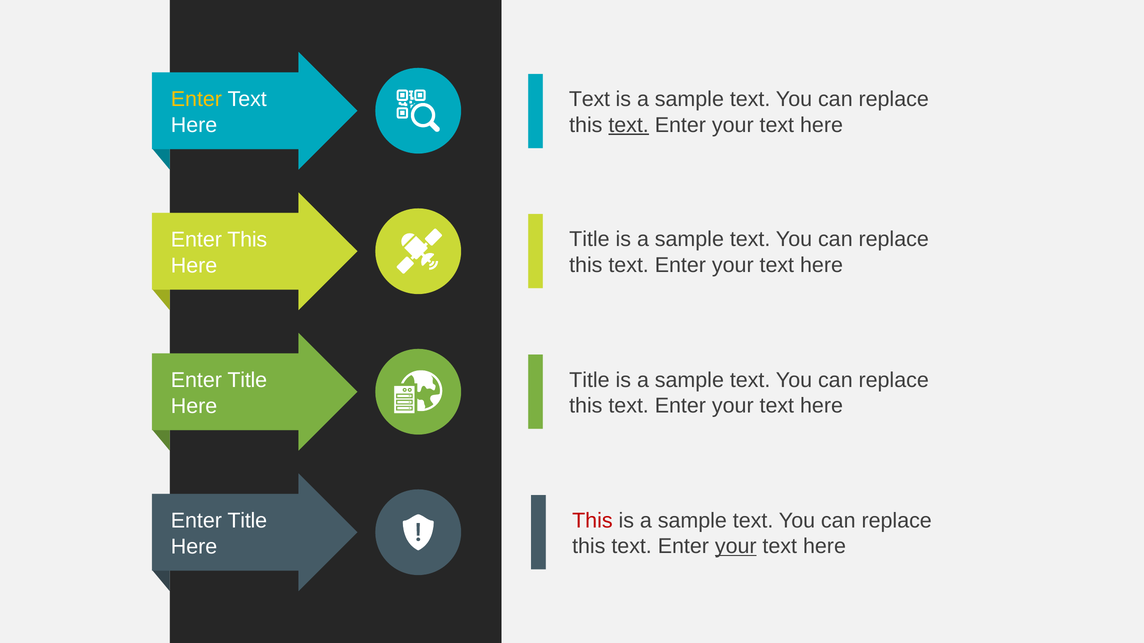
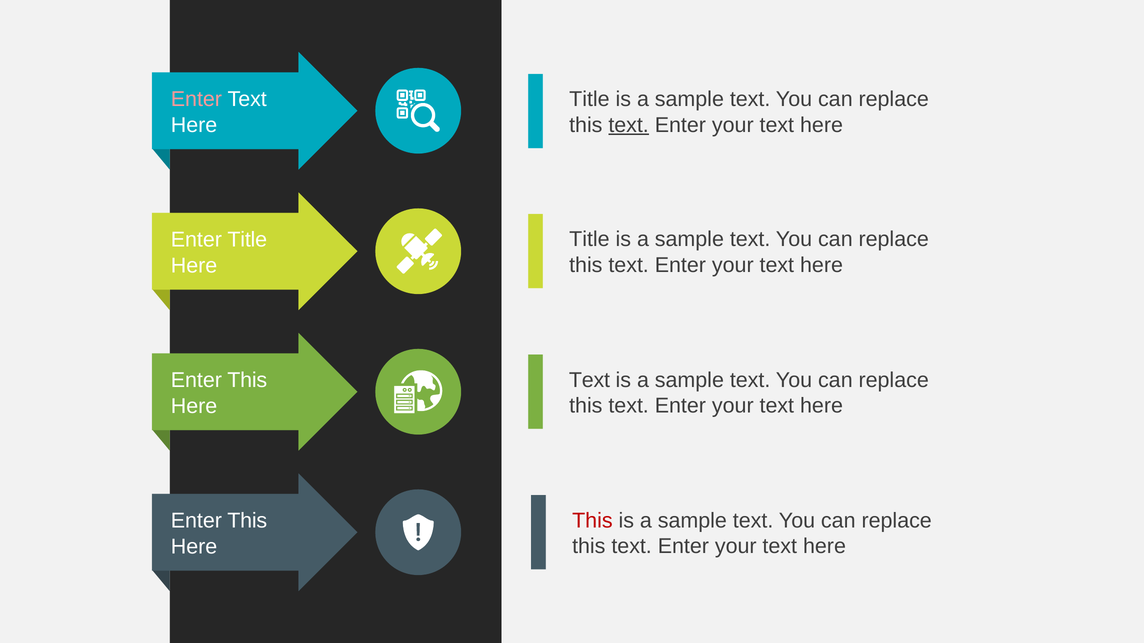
Text at (590, 99): Text -> Title
Enter at (196, 99) colour: yellow -> pink
Enter This: This -> Title
Title at (589, 380): Title -> Text
Title at (247, 381): Title -> This
Title at (247, 521): Title -> This
your at (736, 547) underline: present -> none
